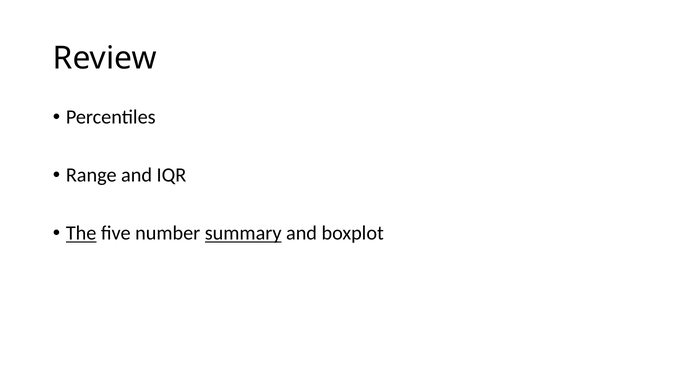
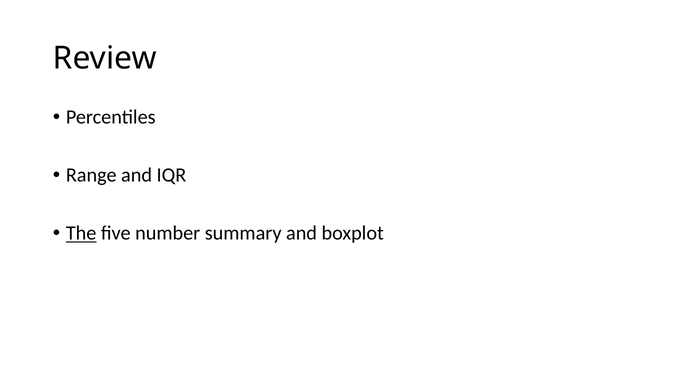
summary underline: present -> none
